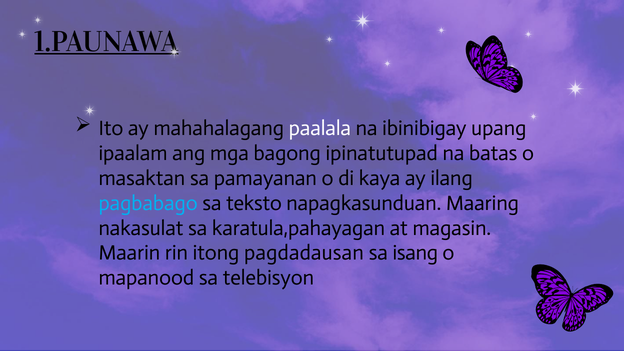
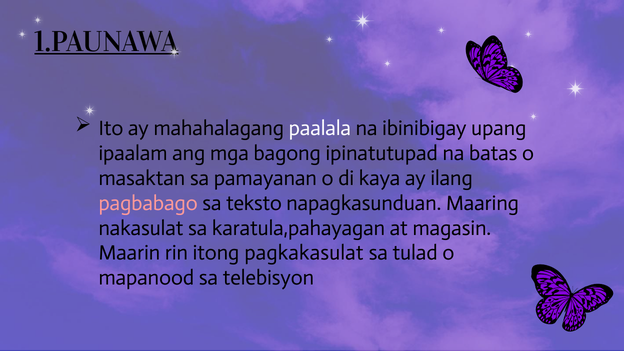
pagbabago colour: light blue -> pink
pagdadausan: pagdadausan -> pagkakasulat
isang: isang -> tulad
